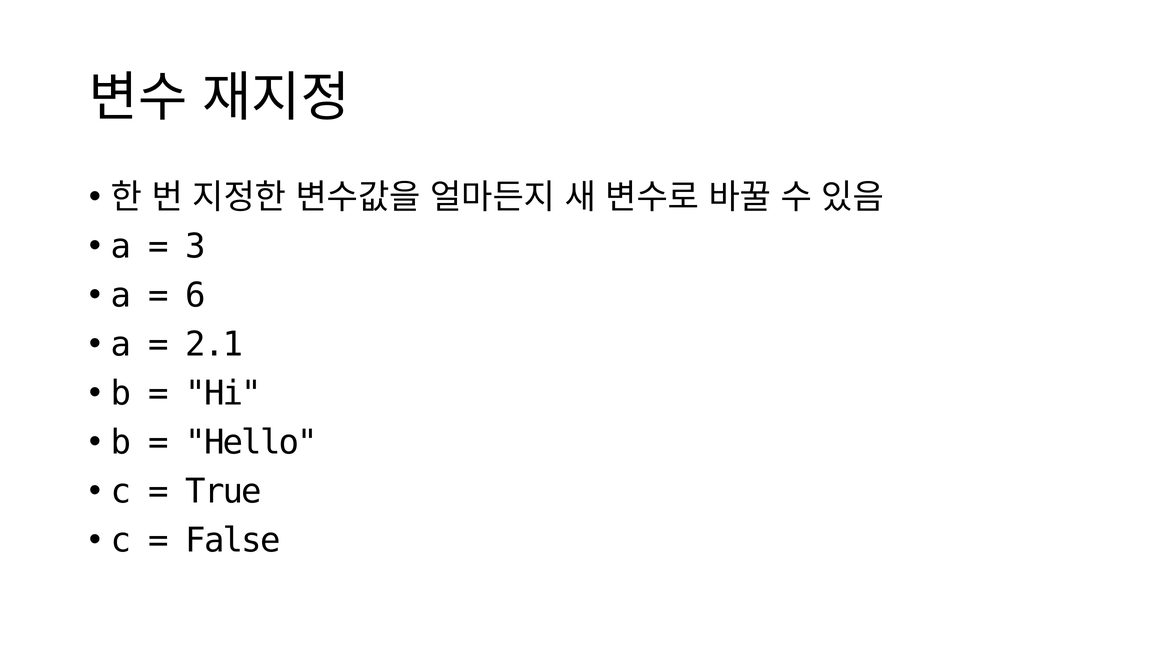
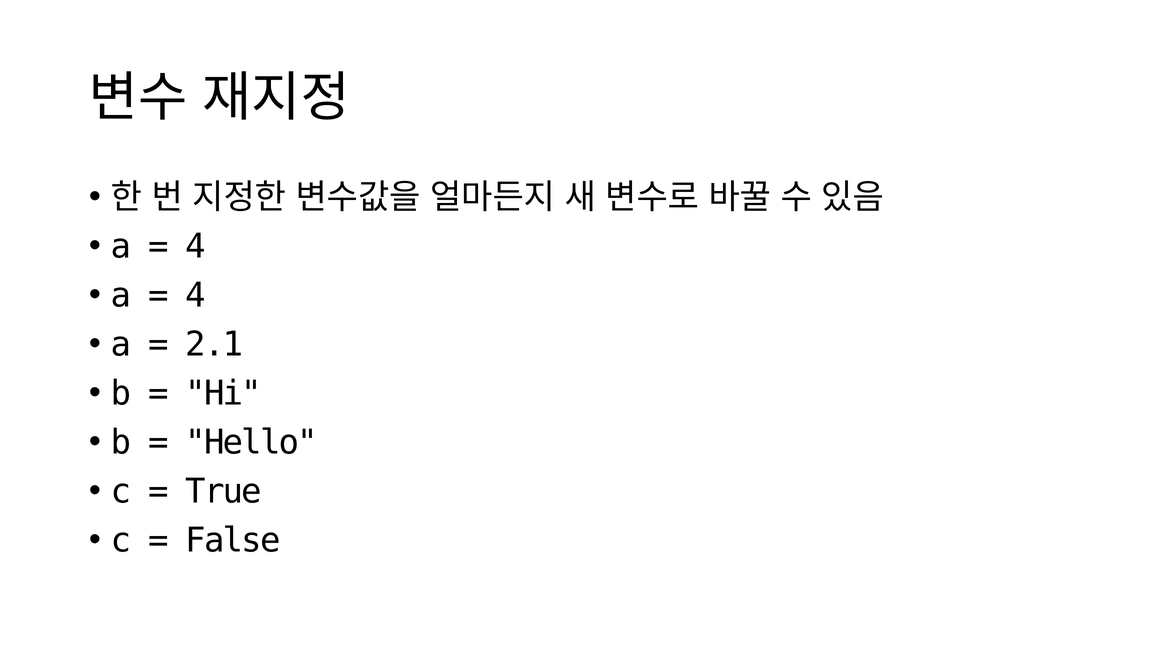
3 at (196, 246): 3 -> 4
6 at (196, 295): 6 -> 4
